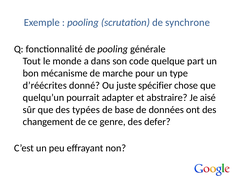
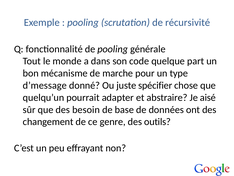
synchrone: synchrone -> récursivité
d’réécrites: d’réécrites -> d’message
typées: typées -> besoin
defer: defer -> outils
